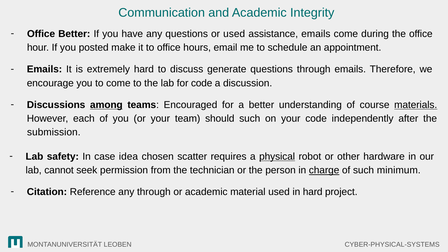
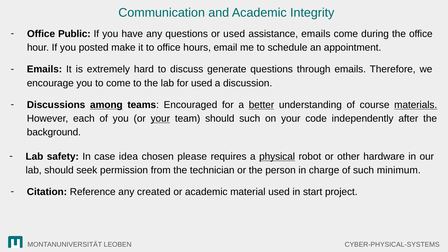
Office Better: Better -> Public
for code: code -> used
better at (261, 105) underline: none -> present
your at (160, 119) underline: none -> present
submission: submission -> background
scatter: scatter -> please
lab cannot: cannot -> should
charge underline: present -> none
any through: through -> created
in hard: hard -> start
